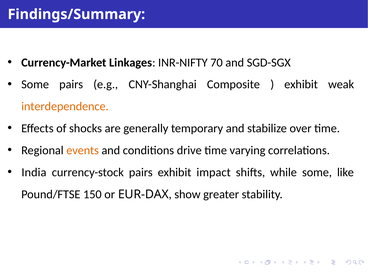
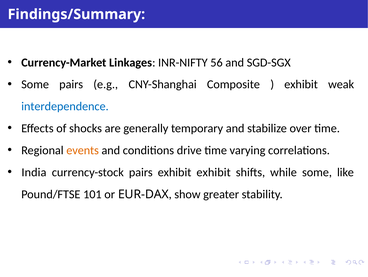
70: 70 -> 56
interdependence colour: orange -> blue
exhibit impact: impact -> exhibit
150: 150 -> 101
